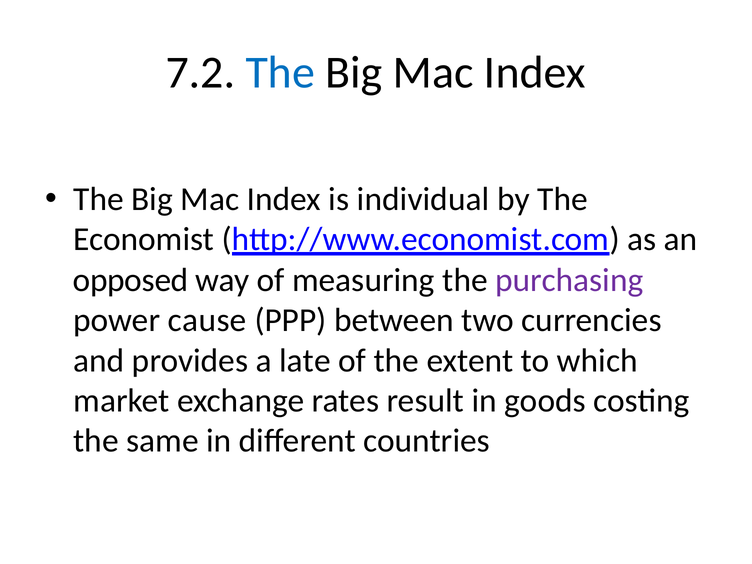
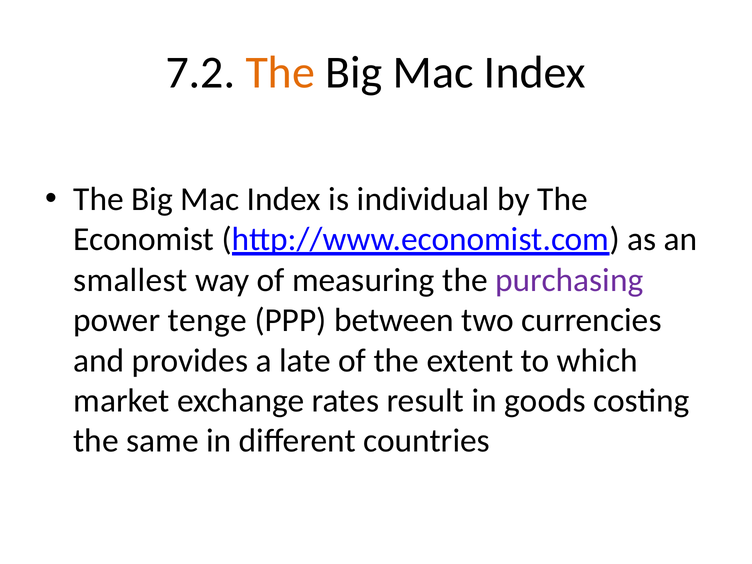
The at (280, 73) colour: blue -> orange
opposed: opposed -> smallest
cause: cause -> tenge
